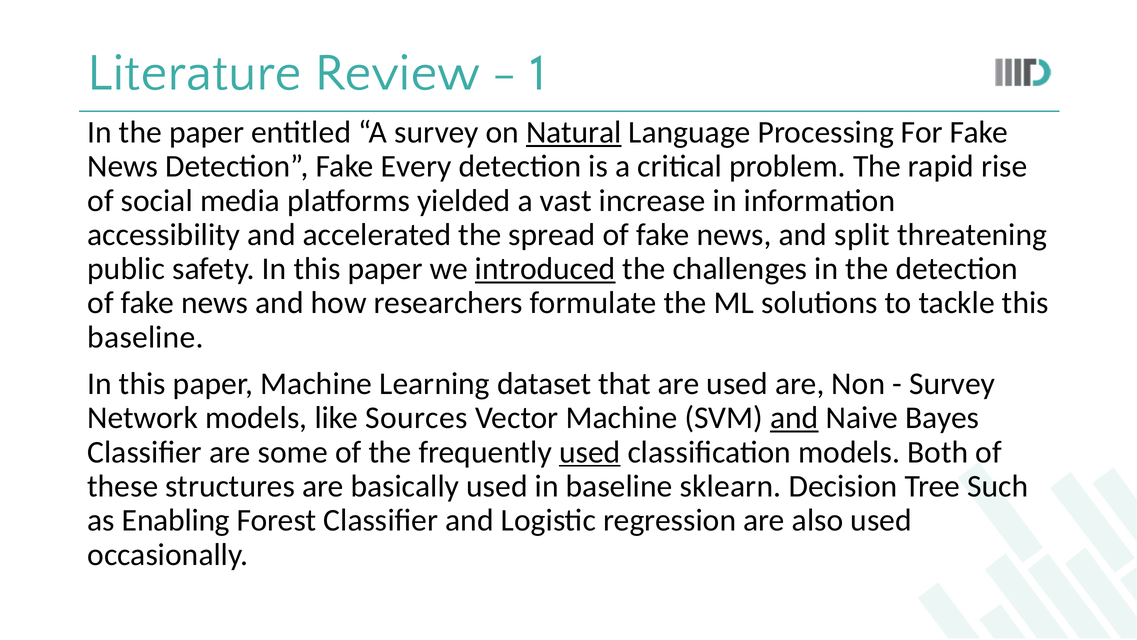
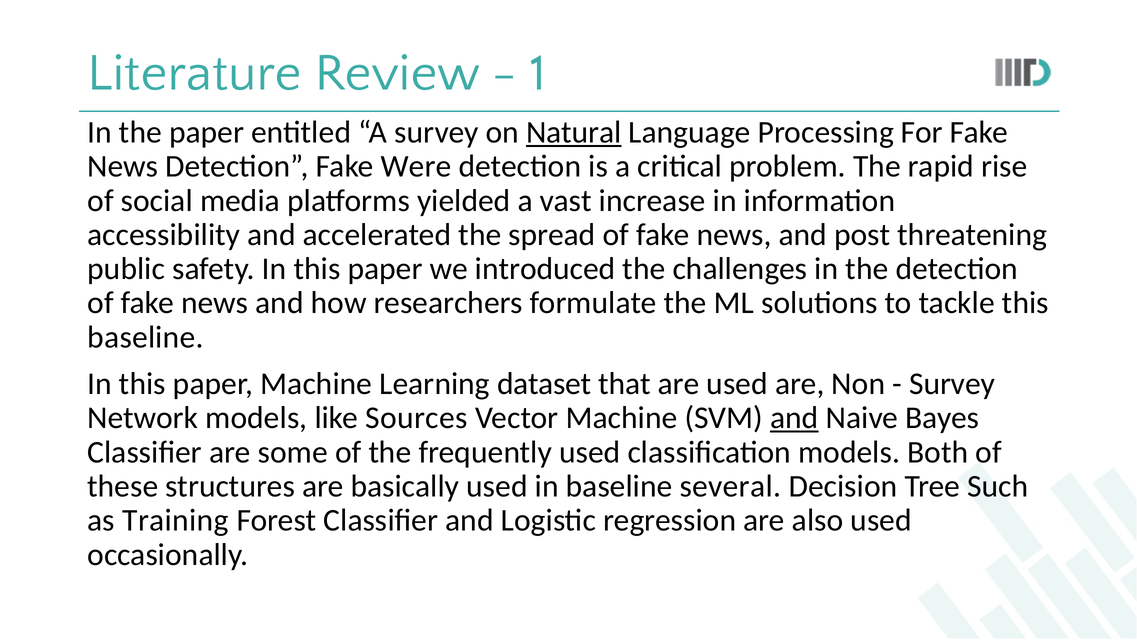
Every: Every -> Were
split: split -> post
introduced underline: present -> none
used at (590, 452) underline: present -> none
sklearn: sklearn -> several
Enabling: Enabling -> Training
